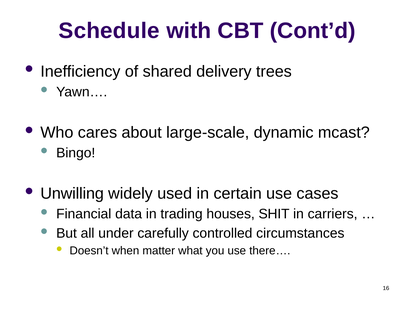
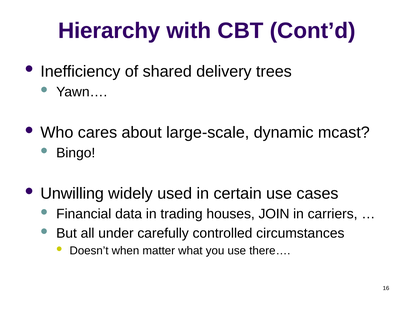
Schedule: Schedule -> Hierarchy
SHIT: SHIT -> JOIN
